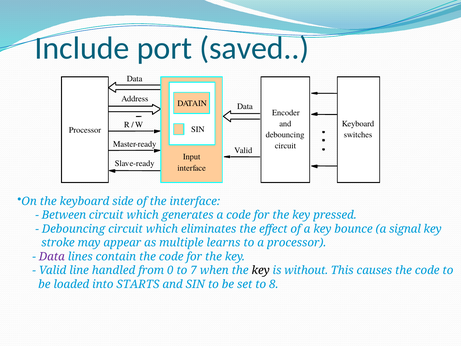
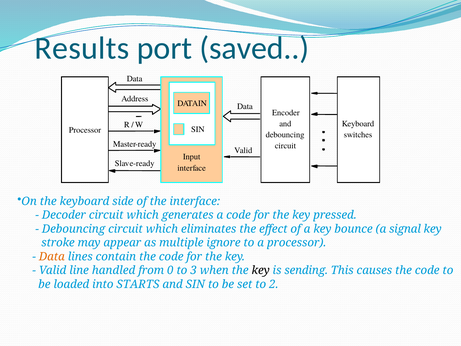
Include: Include -> Results
Between: Between -> Decoder
learns: learns -> ignore
Data at (52, 256) colour: purple -> orange
7: 7 -> 3
without: without -> sending
8: 8 -> 2
